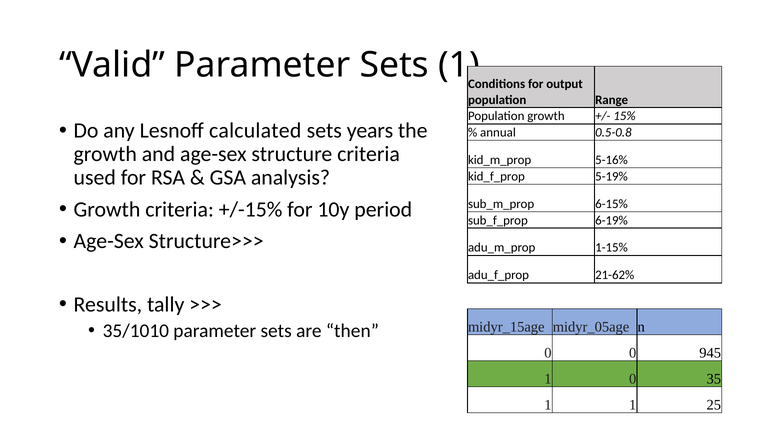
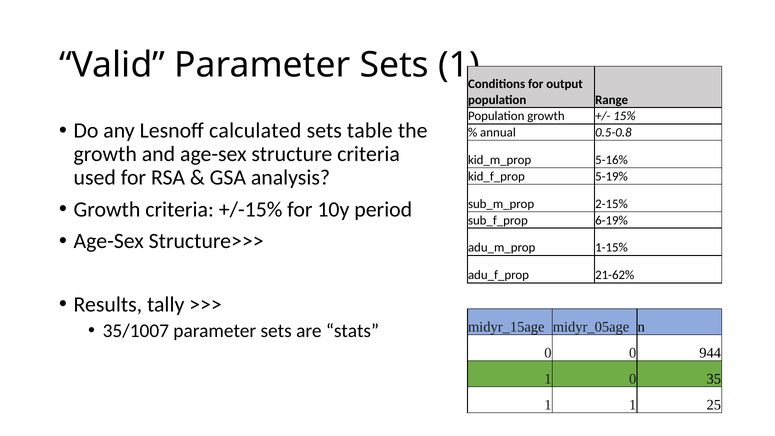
years: years -> table
6-15%: 6-15% -> 2-15%
35/1010: 35/1010 -> 35/1007
then: then -> stats
945: 945 -> 944
